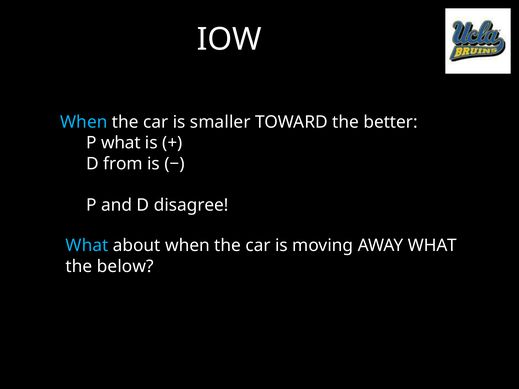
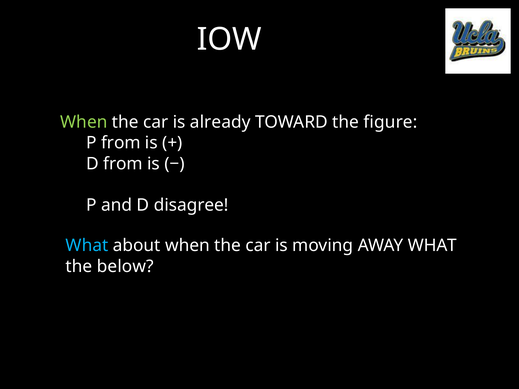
When at (84, 122) colour: light blue -> light green
smaller: smaller -> already
better: better -> figure
P what: what -> from
